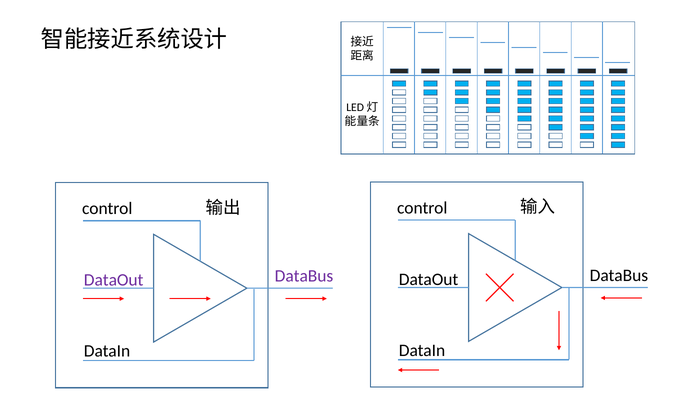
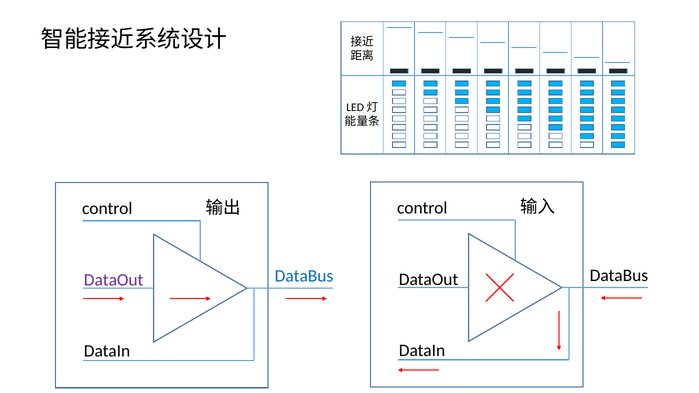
DataBus at (304, 276) colour: purple -> blue
